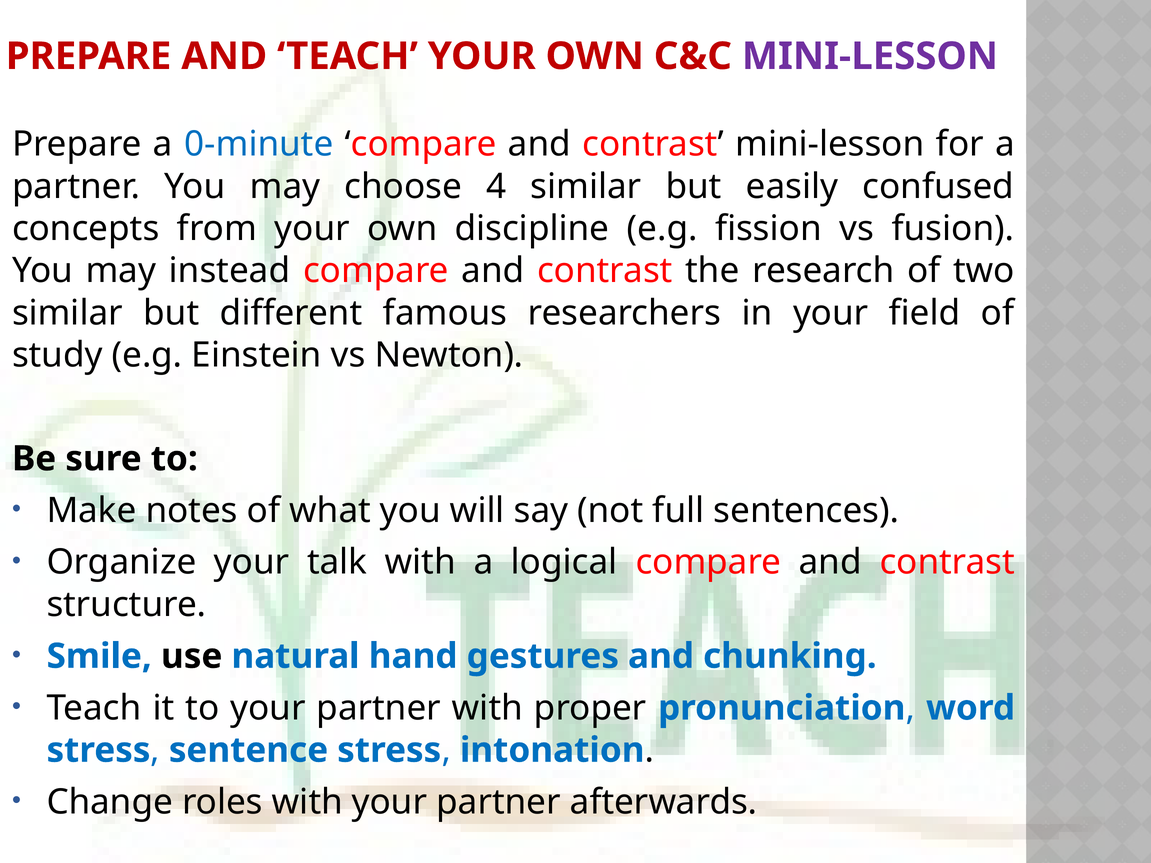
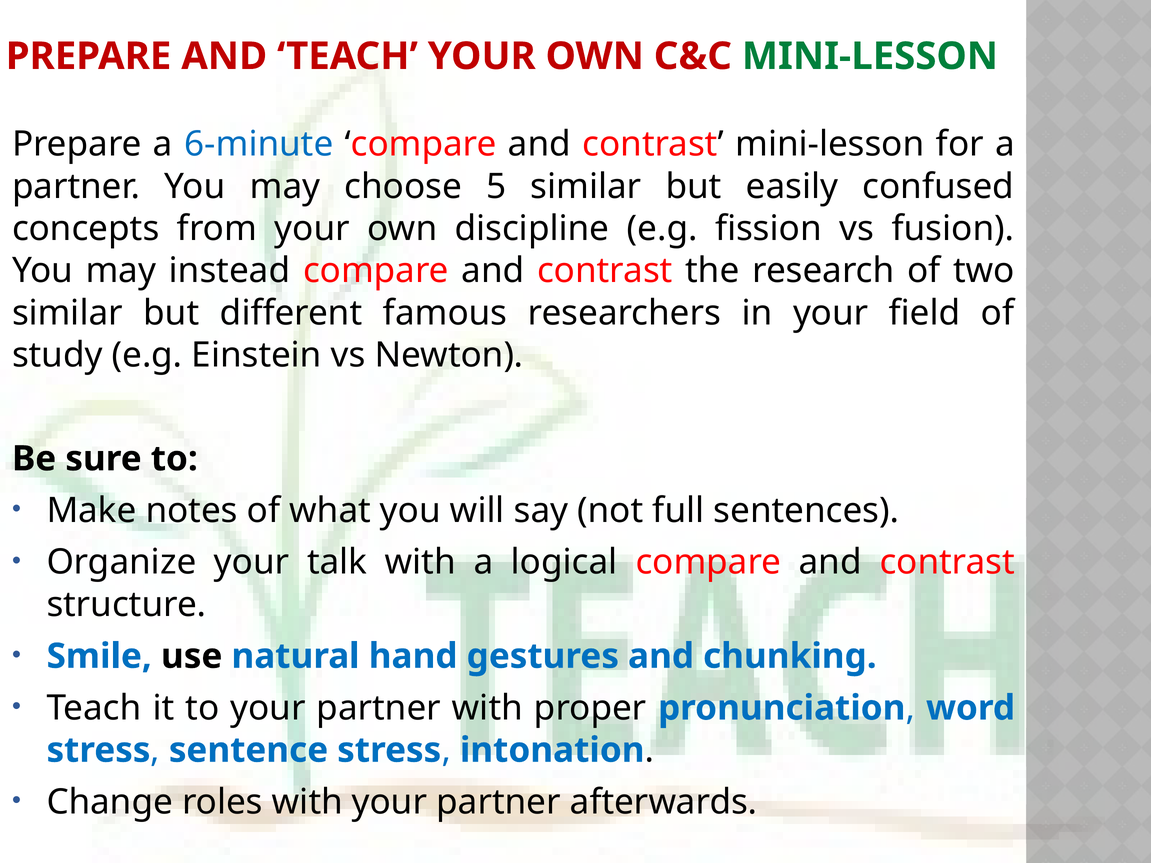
MINI-LESSON at (870, 56) colour: purple -> green
0-minute: 0-minute -> 6-minute
4: 4 -> 5
